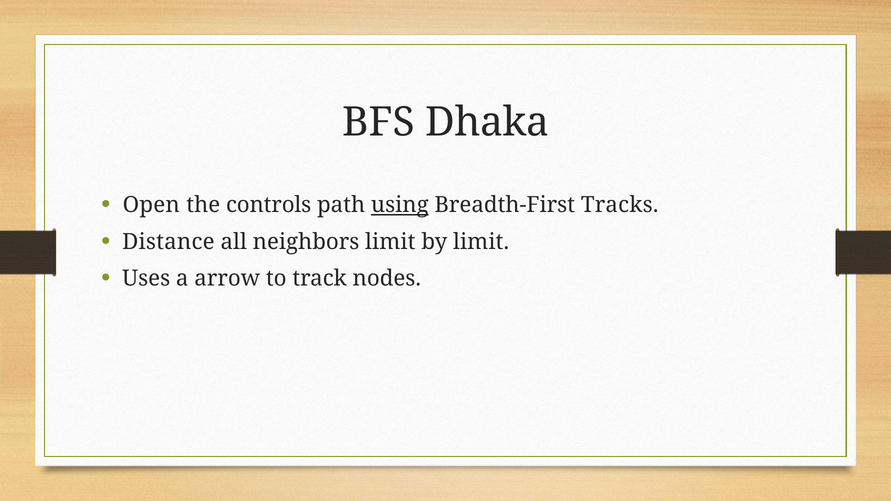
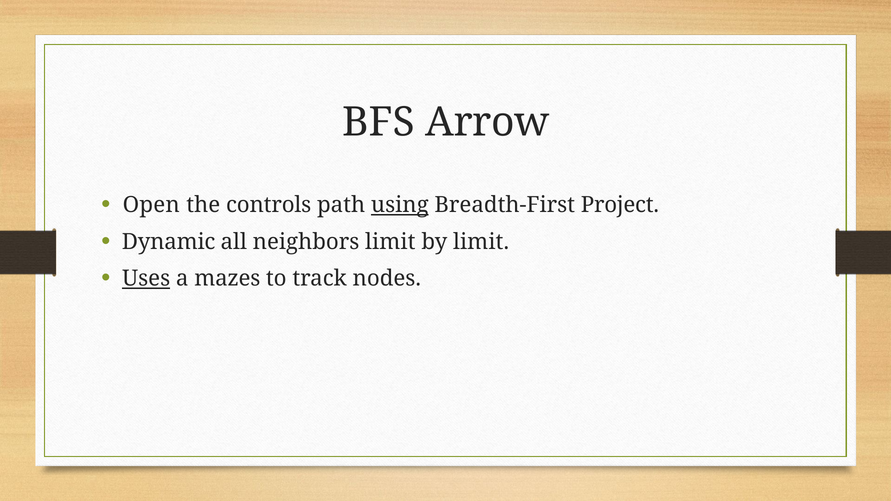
Dhaka: Dhaka -> Arrow
Tracks: Tracks -> Project
Distance: Distance -> Dynamic
Uses underline: none -> present
arrow: arrow -> mazes
